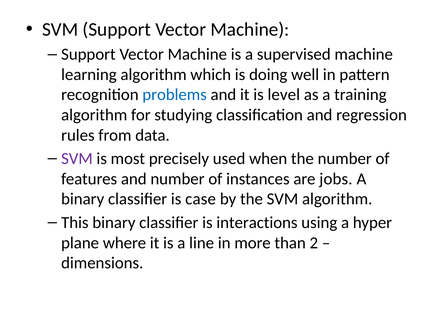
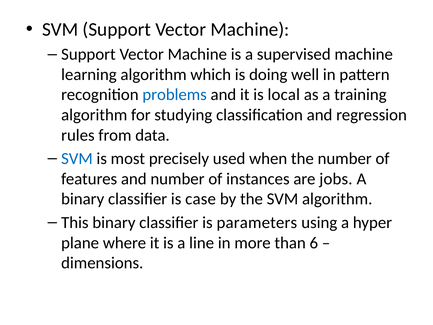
level: level -> local
SVM at (77, 159) colour: purple -> blue
interactions: interactions -> parameters
2: 2 -> 6
